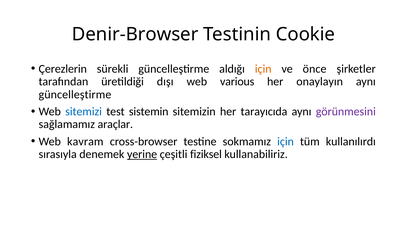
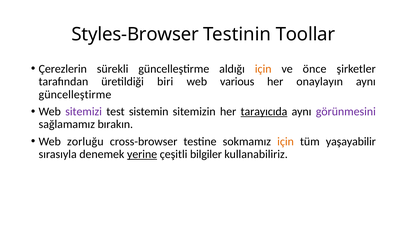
Denir-Browser: Denir-Browser -> Styles-Browser
Cookie: Cookie -> Toollar
dışı: dışı -> biri
sitemizi colour: blue -> purple
tarayıcıda underline: none -> present
araçlar: araçlar -> bırakın
kavram: kavram -> zorluğu
için at (286, 141) colour: blue -> orange
kullanılırdı: kullanılırdı -> yaşayabilir
fiziksel: fiziksel -> bilgiler
